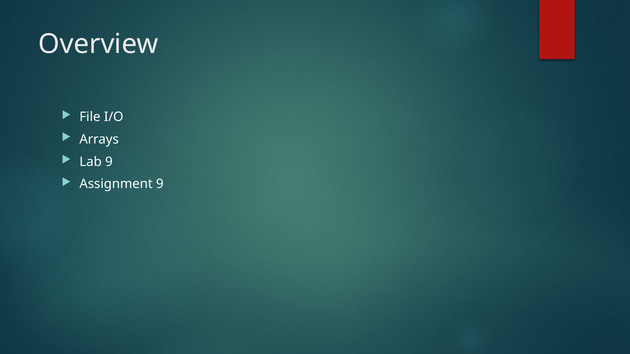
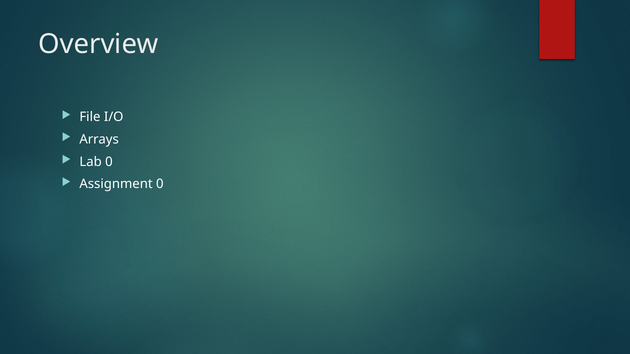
Lab 9: 9 -> 0
Assignment 9: 9 -> 0
